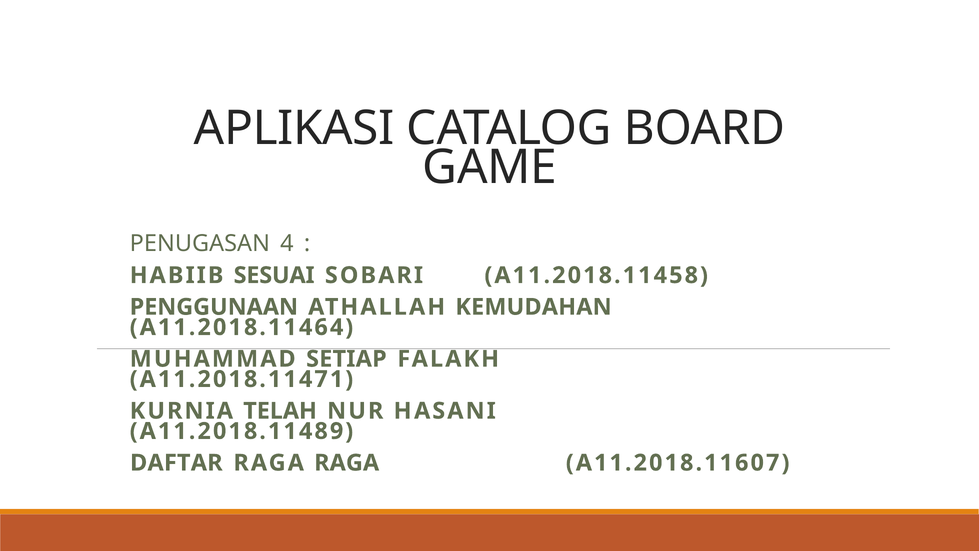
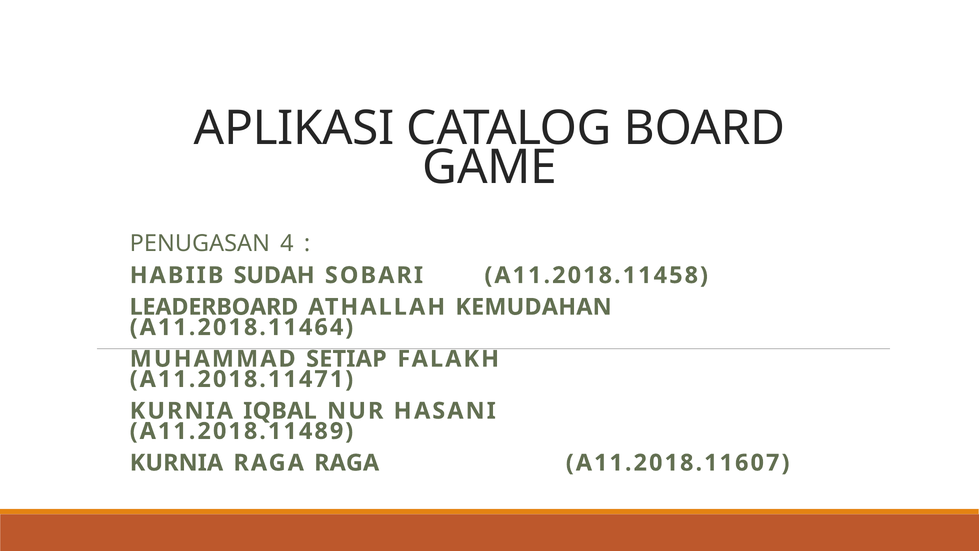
SESUAI: SESUAI -> SUDAH
PENGGUNAAN: PENGGUNAAN -> LEADERBOARD
TELAH: TELAH -> IQBAL
DAFTAR at (176, 463): DAFTAR -> KURNIA
